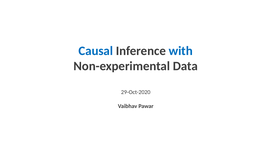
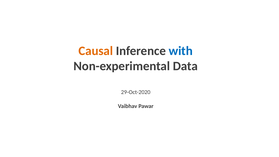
Causal colour: blue -> orange
